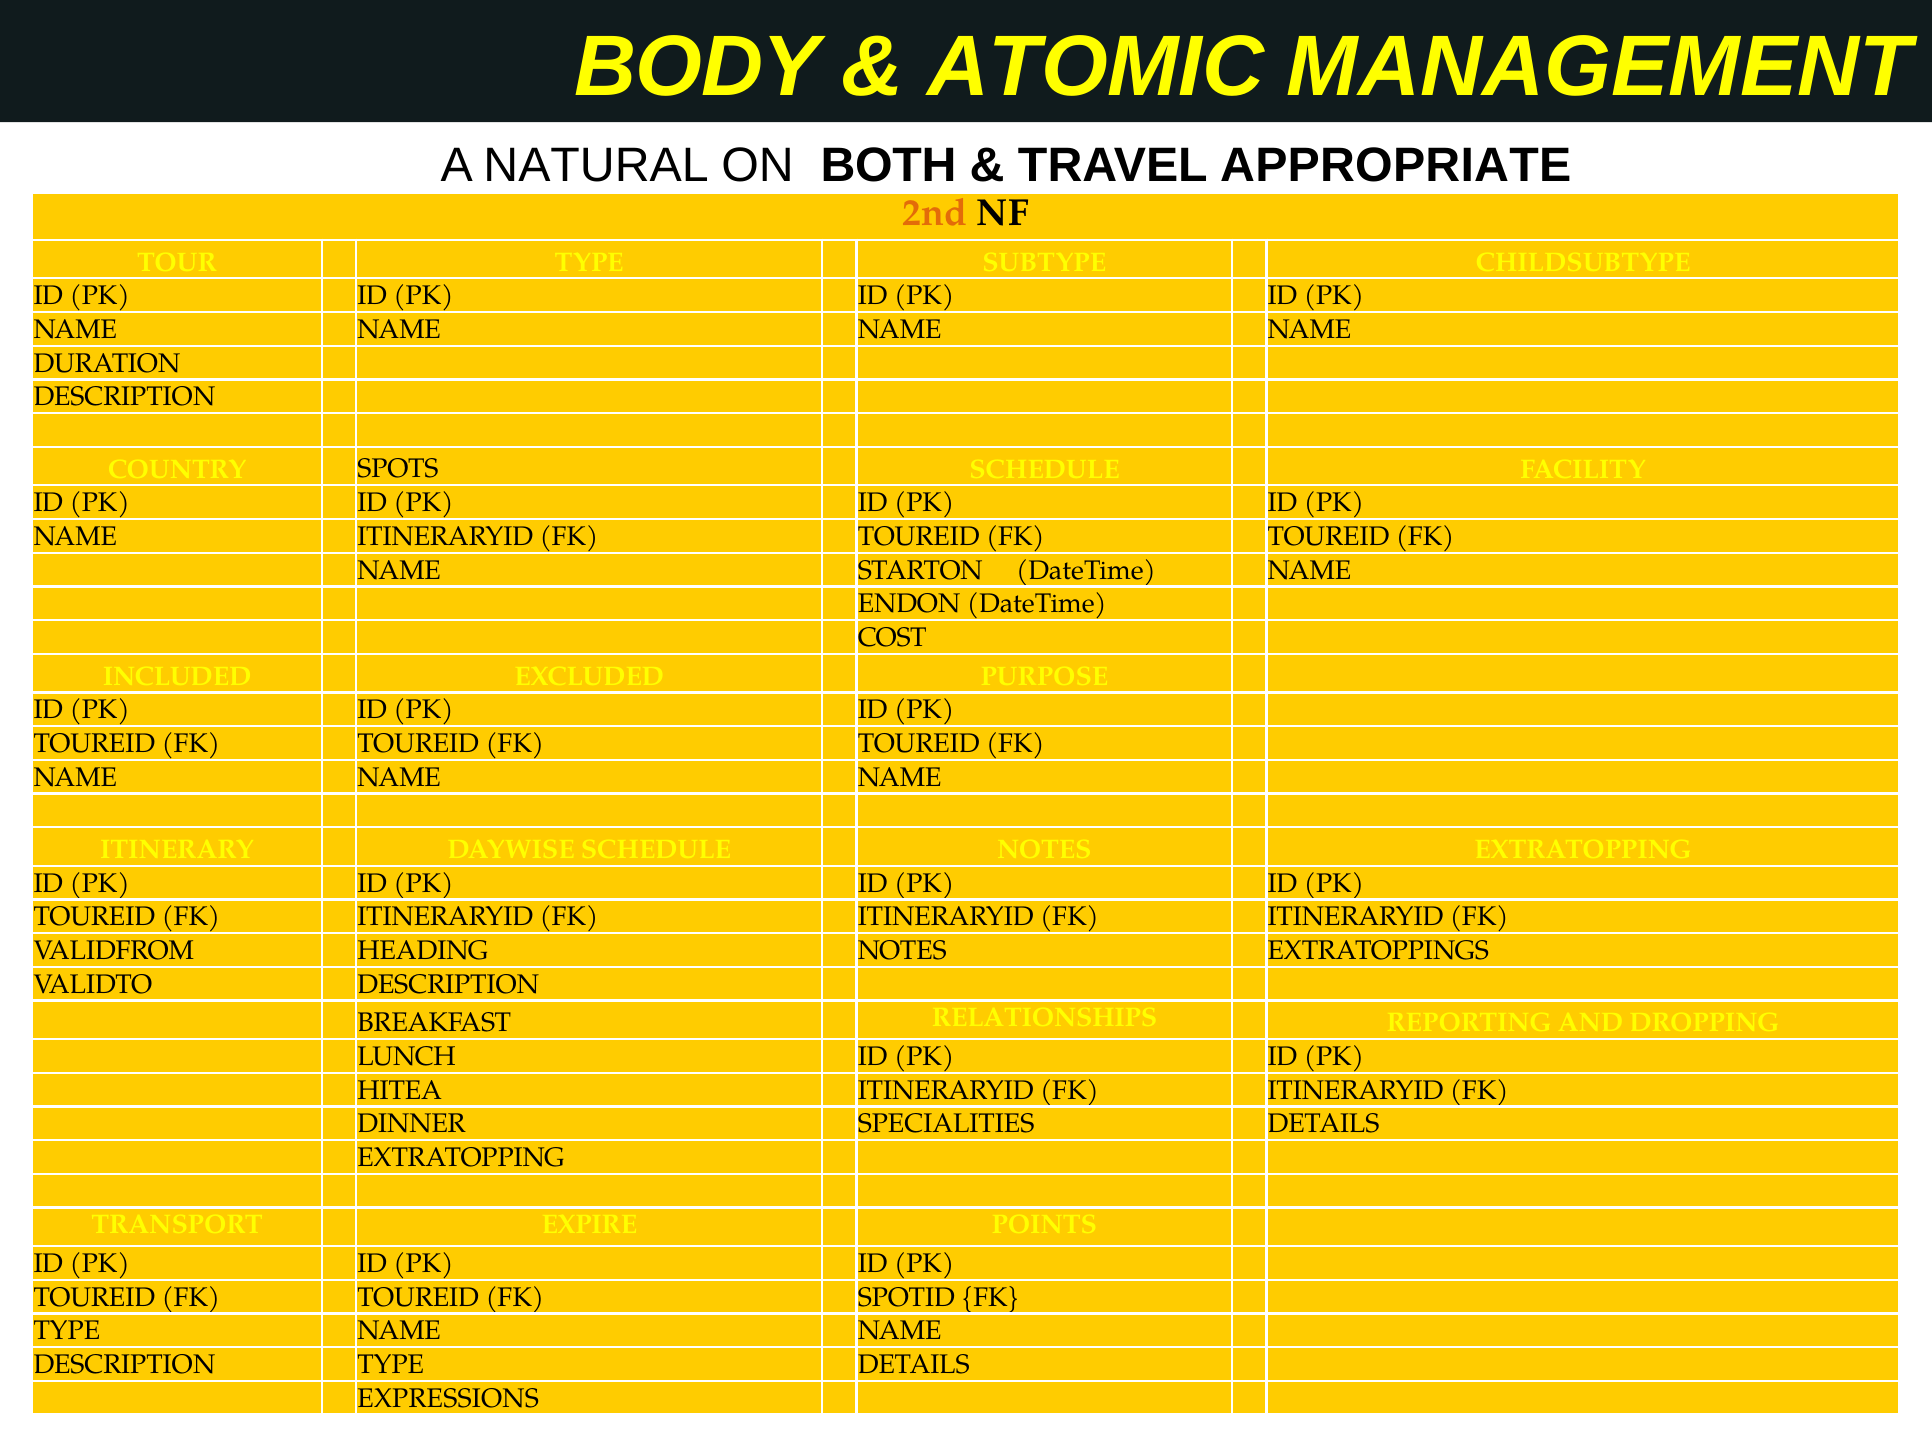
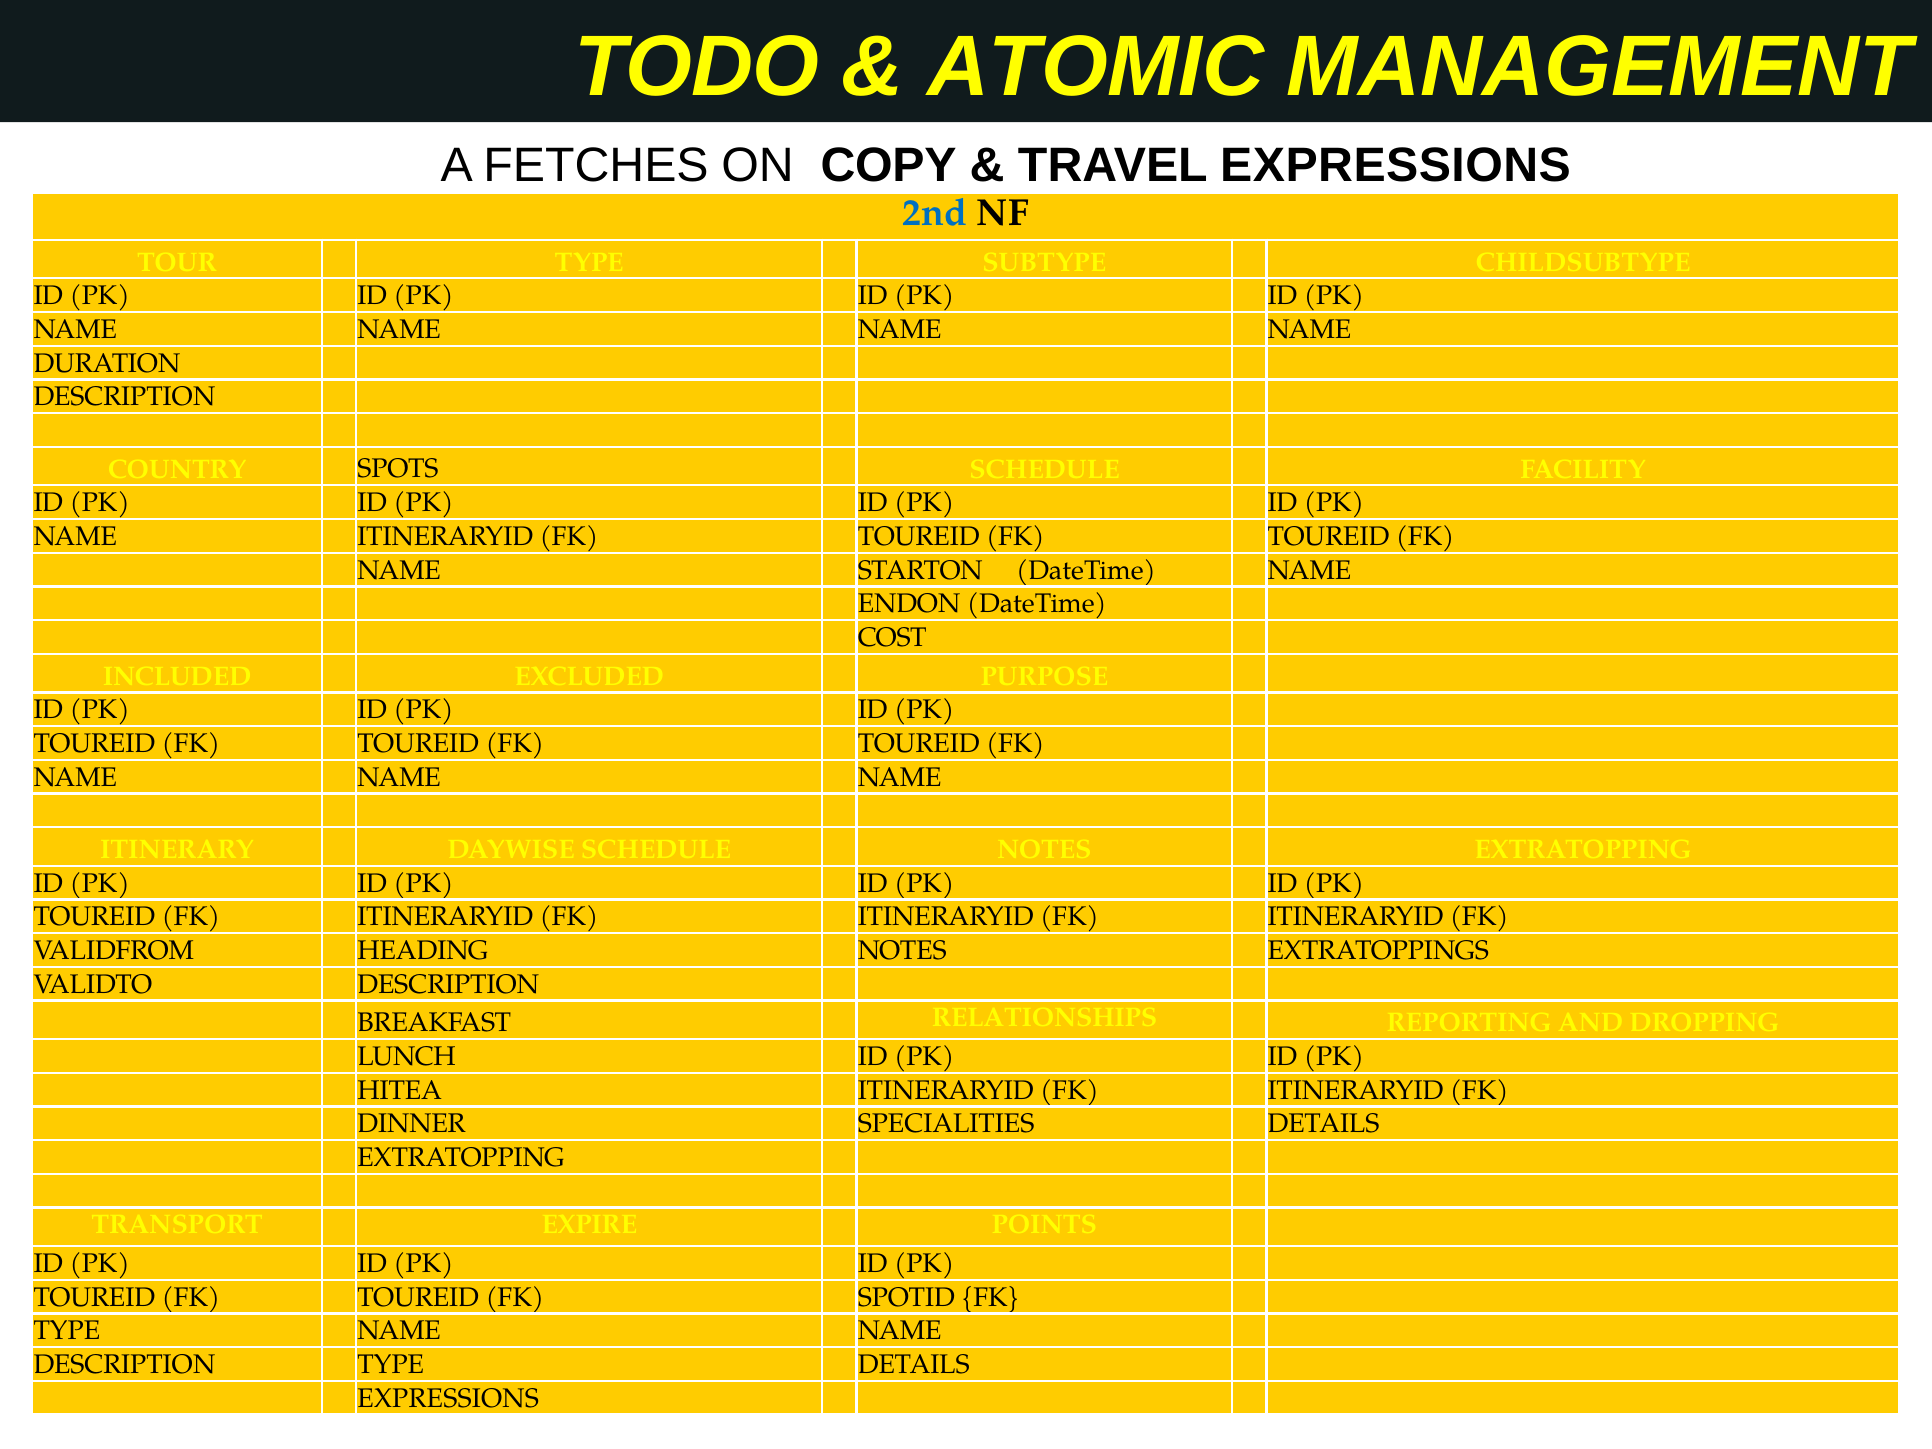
BODY: BODY -> TODO
NATURAL: NATURAL -> FETCHES
BOTH: BOTH -> COPY
TRAVEL APPROPRIATE: APPROPRIATE -> EXPRESSIONS
2nd colour: orange -> blue
